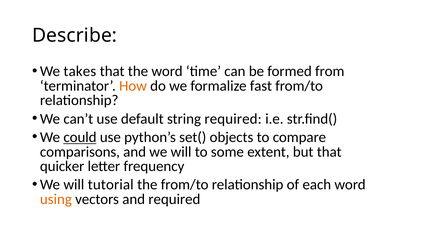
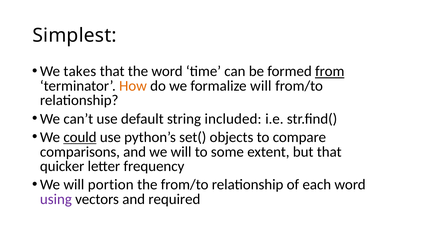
Describe: Describe -> Simplest
from underline: none -> present
formalize fast: fast -> will
string required: required -> included
tutorial: tutorial -> portion
using colour: orange -> purple
